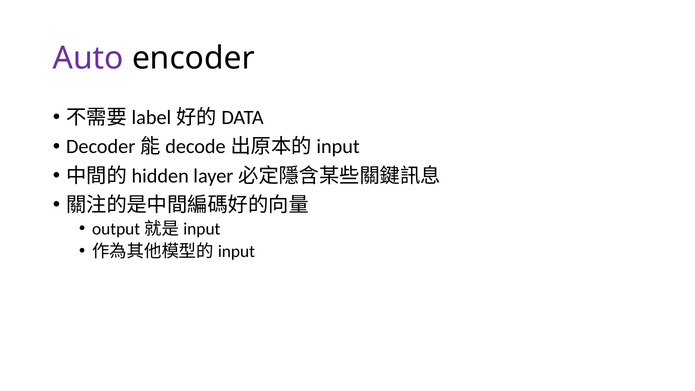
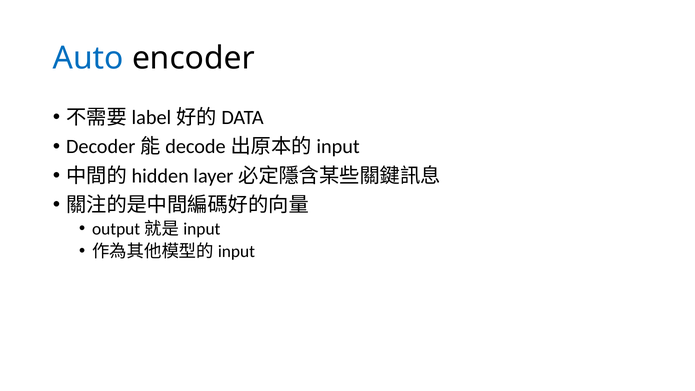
Auto colour: purple -> blue
